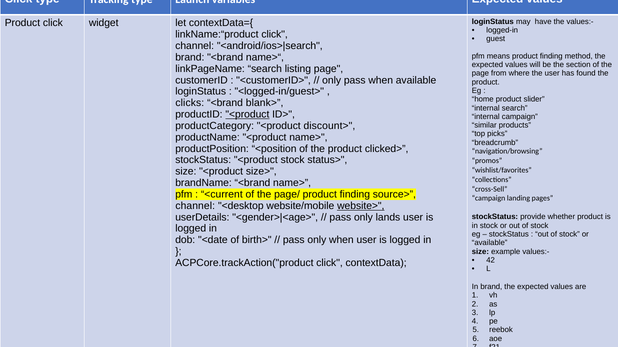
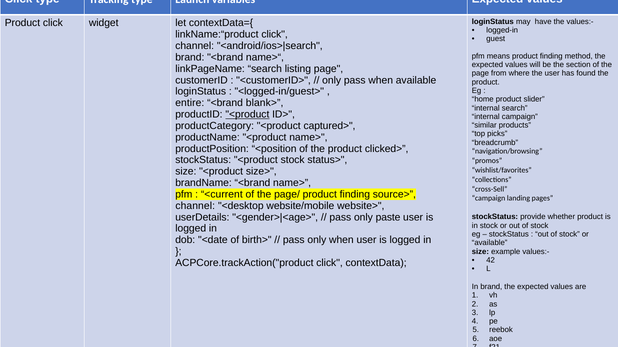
clicks: clicks -> entire
discount>: discount> -> captured>
website> underline: present -> none
lands: lands -> paste
